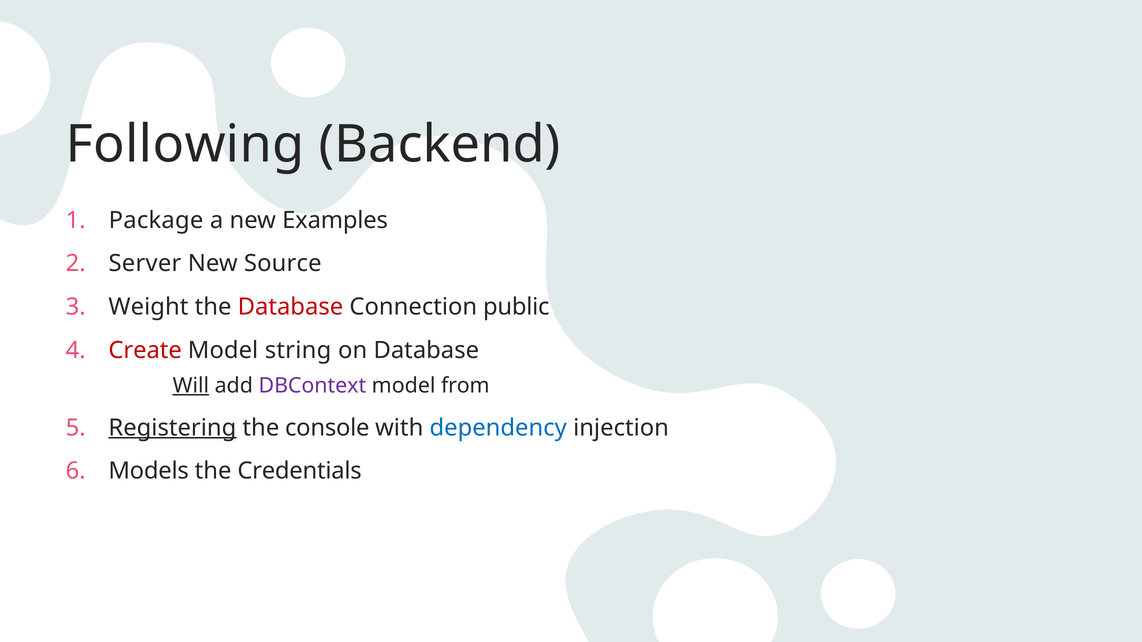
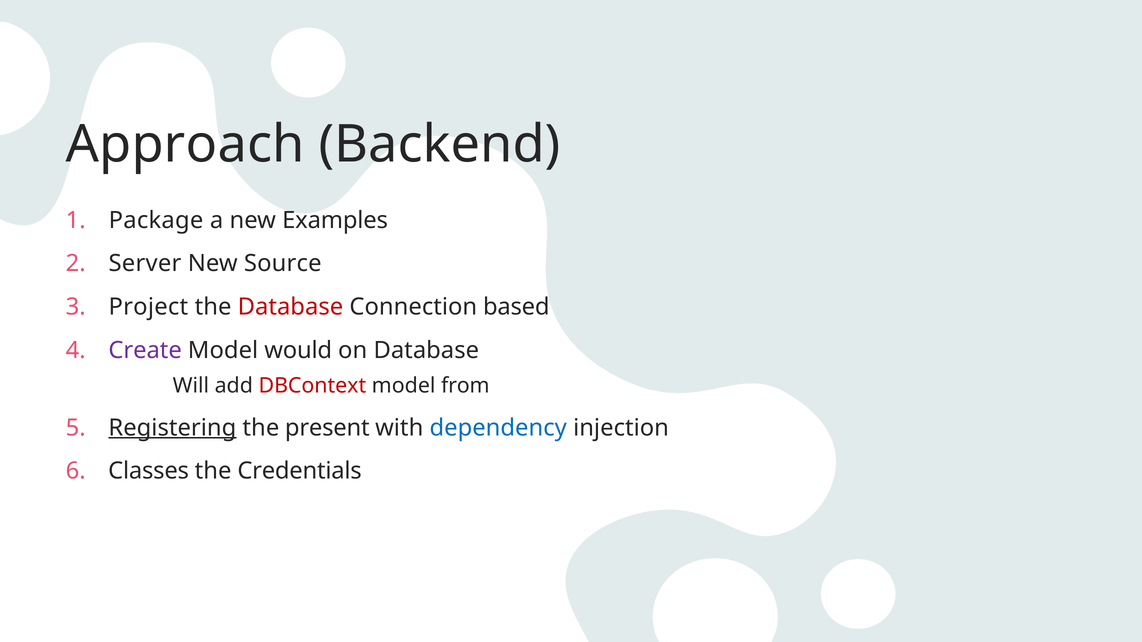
Following: Following -> Approach
Weight: Weight -> Project
public: public -> based
Create colour: red -> purple
string: string -> would
Will underline: present -> none
DBContext colour: purple -> red
console: console -> present
Models: Models -> Classes
